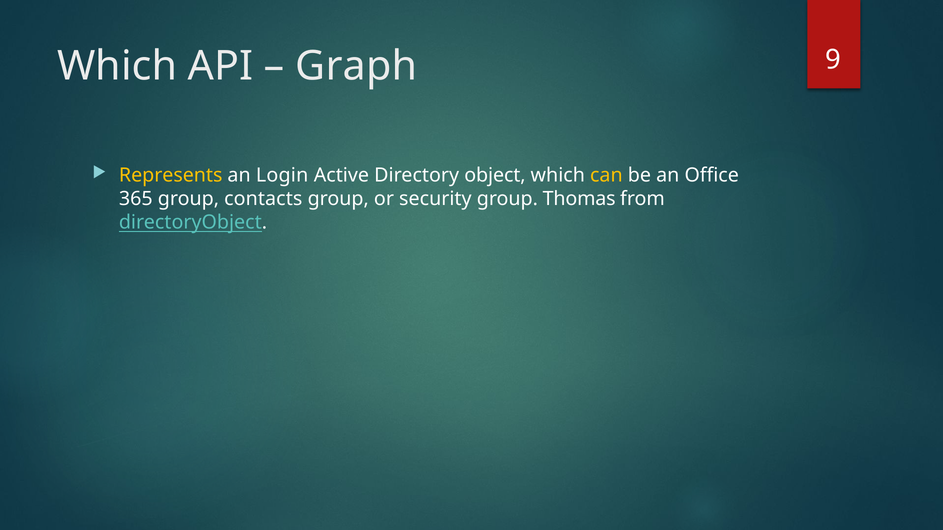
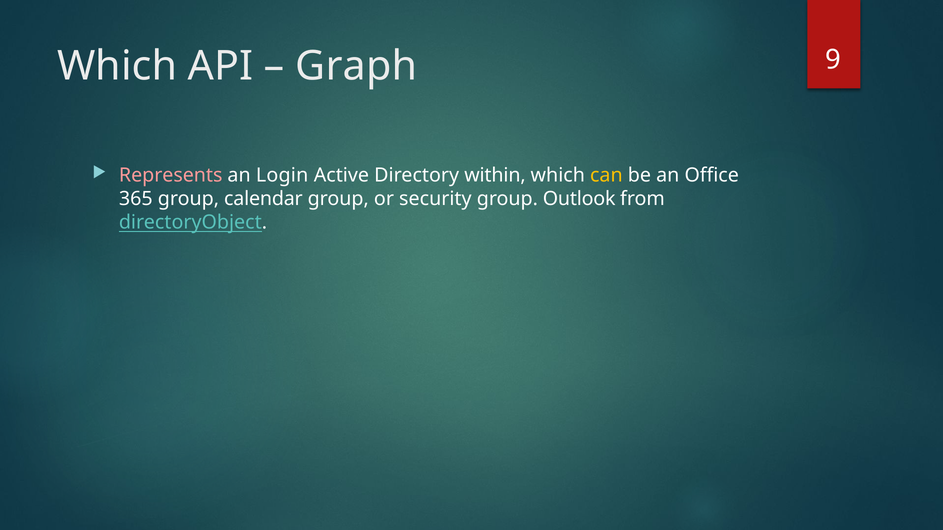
Represents colour: yellow -> pink
object: object -> within
contacts: contacts -> calendar
Thomas: Thomas -> Outlook
